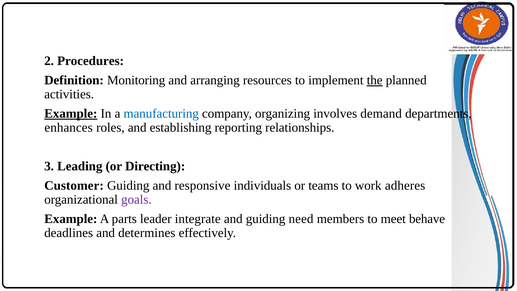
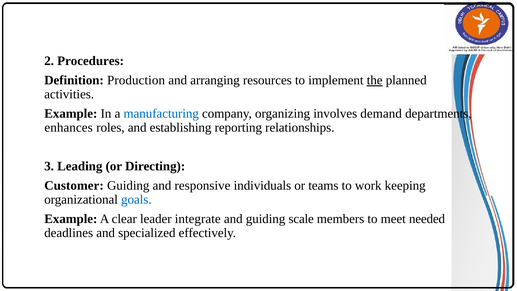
Monitoring: Monitoring -> Production
Example at (71, 114) underline: present -> none
adheres: adheres -> keeping
goals colour: purple -> blue
parts: parts -> clear
need: need -> scale
behave: behave -> needed
determines: determines -> specialized
